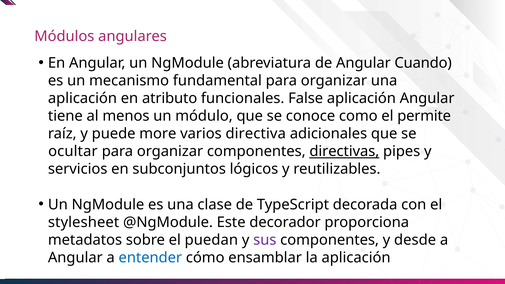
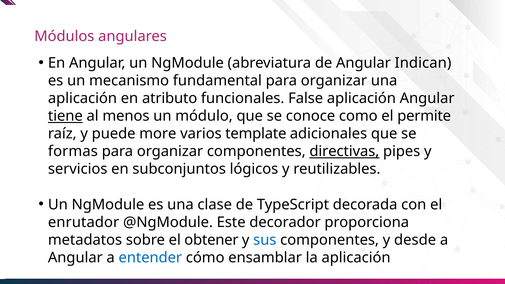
Cuando: Cuando -> Indican
tiene underline: none -> present
directiva: directiva -> template
ocultar: ocultar -> formas
stylesheet: stylesheet -> enrutador
puedan: puedan -> obtener
sus colour: purple -> blue
